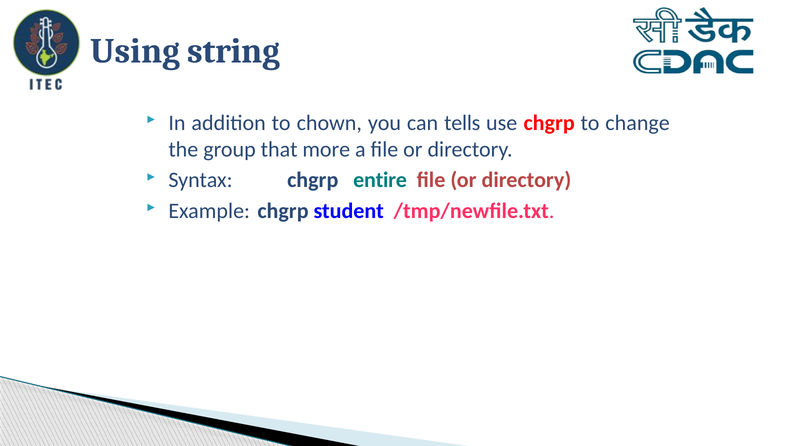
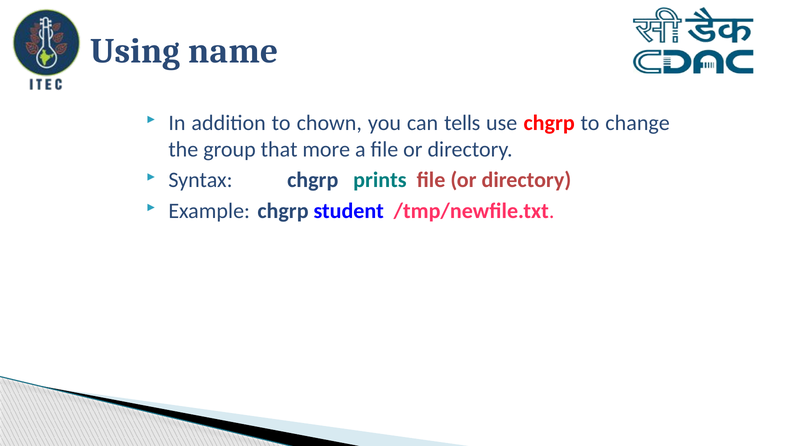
string: string -> name
entire: entire -> prints
